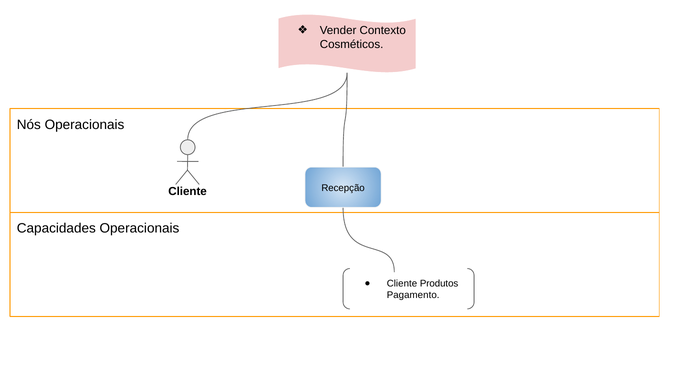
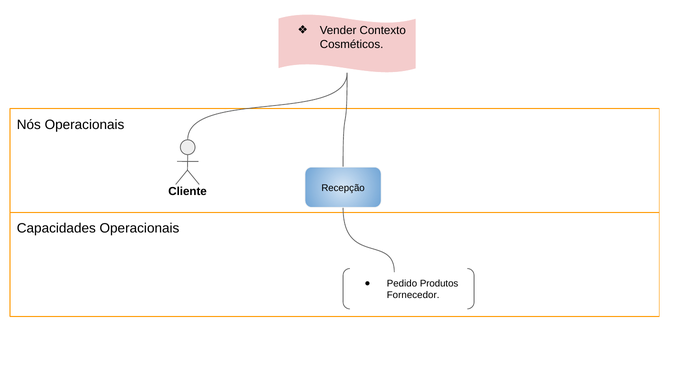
Cliente at (402, 284): Cliente -> Pedido
Pagamento: Pagamento -> Fornecedor
